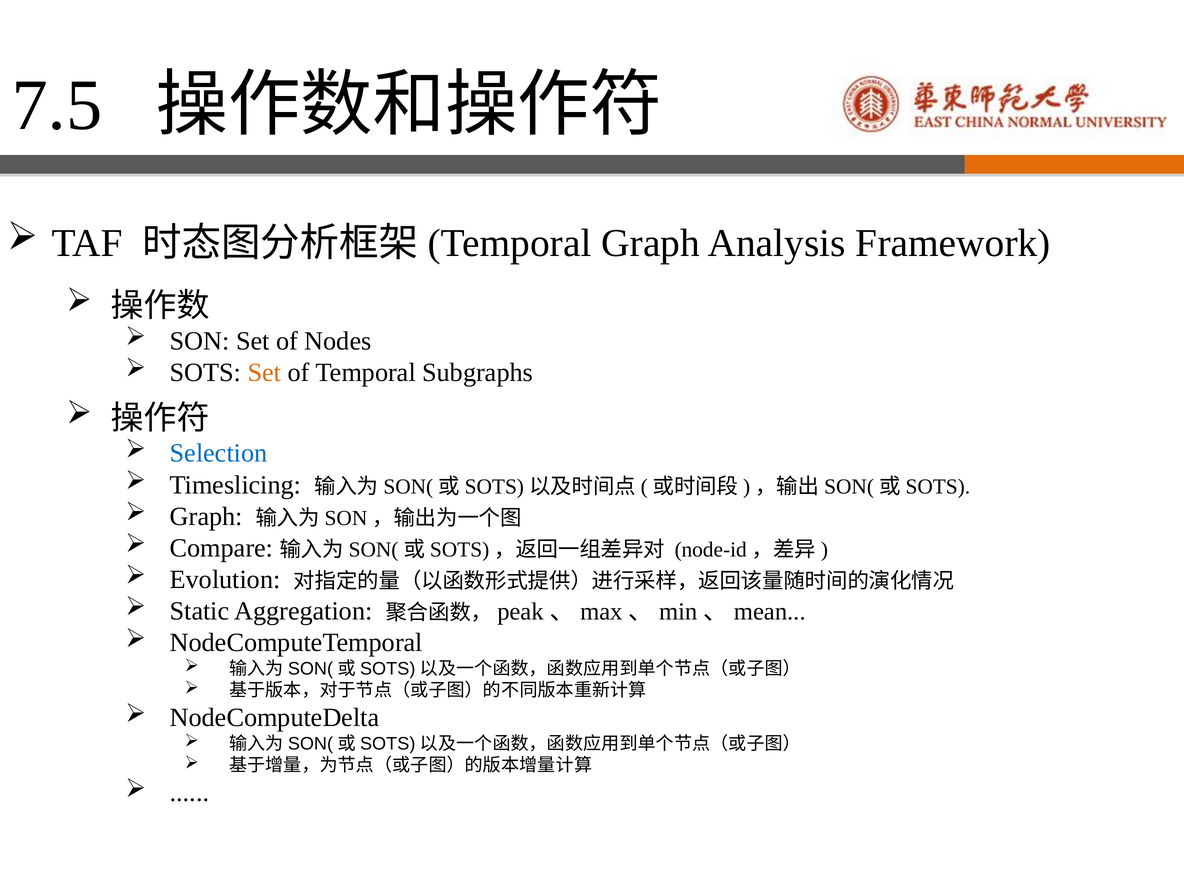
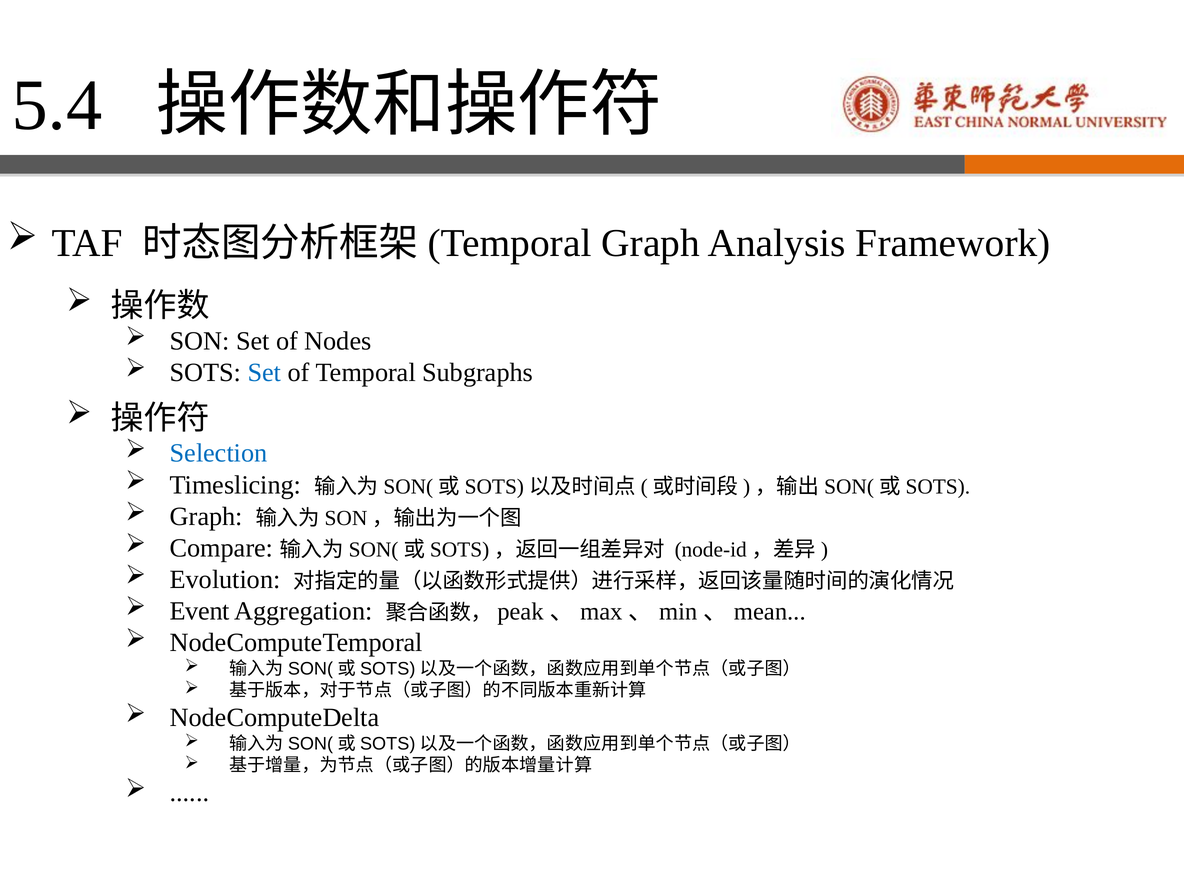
7.5: 7.5 -> 5.4
Set at (265, 372) colour: orange -> blue
Static: Static -> Event
